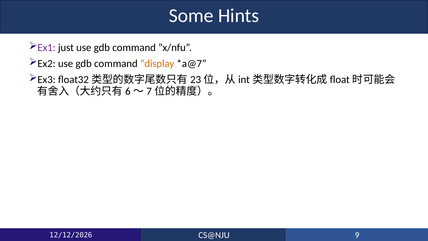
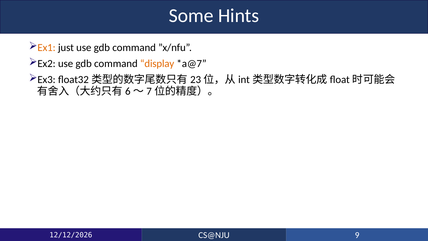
Ex1 colour: purple -> orange
